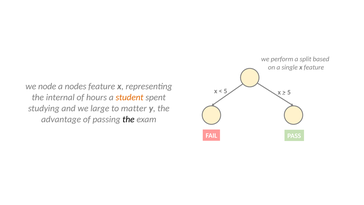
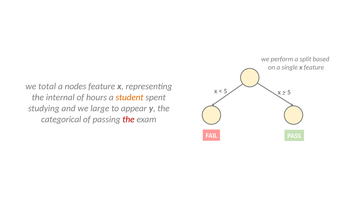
node: node -> total
matter: matter -> appear
advantage: advantage -> categorical
the at (128, 119) colour: black -> red
